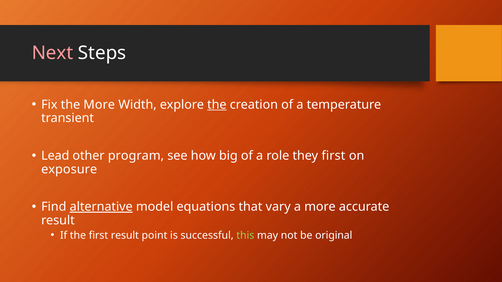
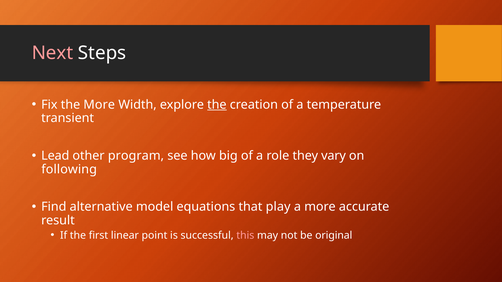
they first: first -> vary
exposure: exposure -> following
alternative underline: present -> none
vary: vary -> play
first result: result -> linear
this colour: light green -> pink
